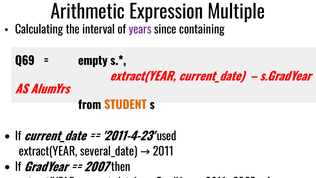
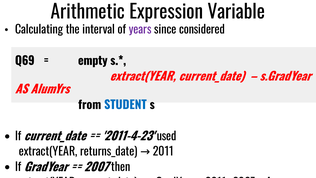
Multiple: Multiple -> Variable
containing: containing -> considered
STUDENT colour: orange -> blue
several_date: several_date -> returns_date
